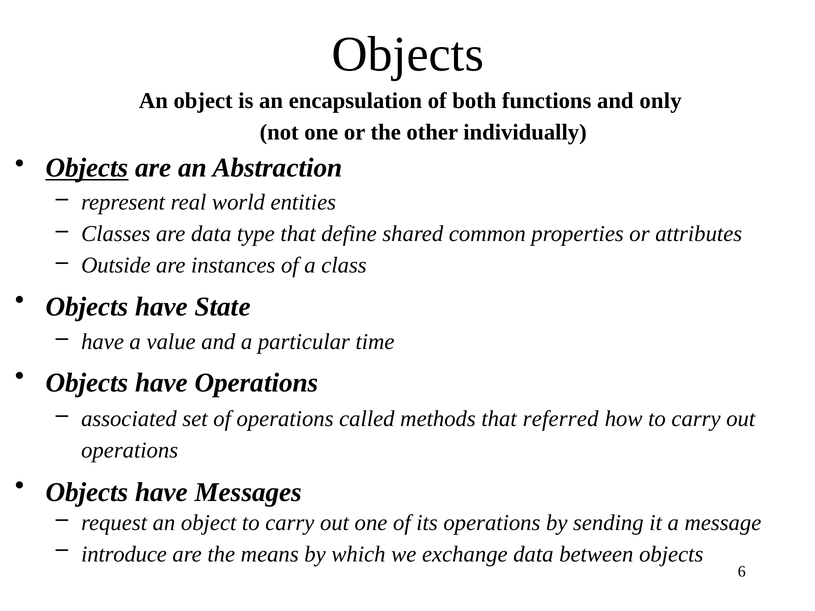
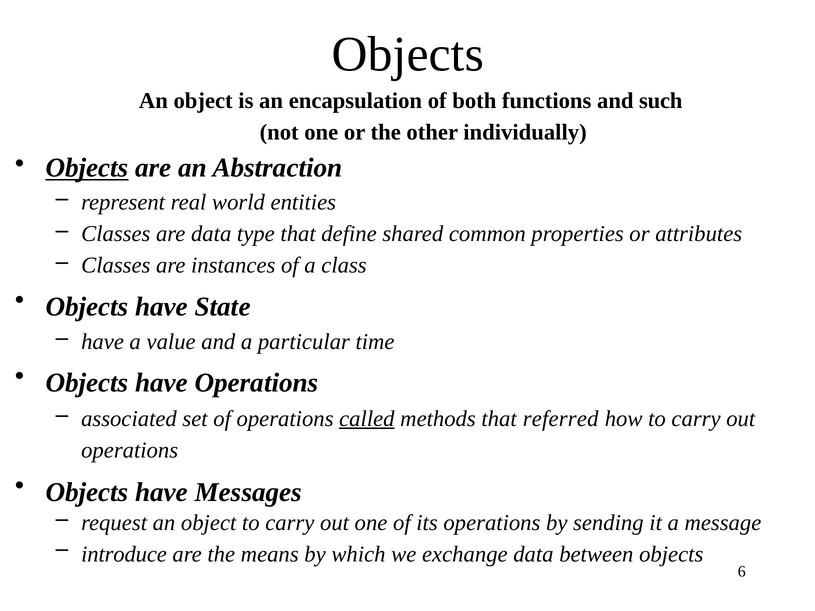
only: only -> such
Outside at (116, 266): Outside -> Classes
called underline: none -> present
